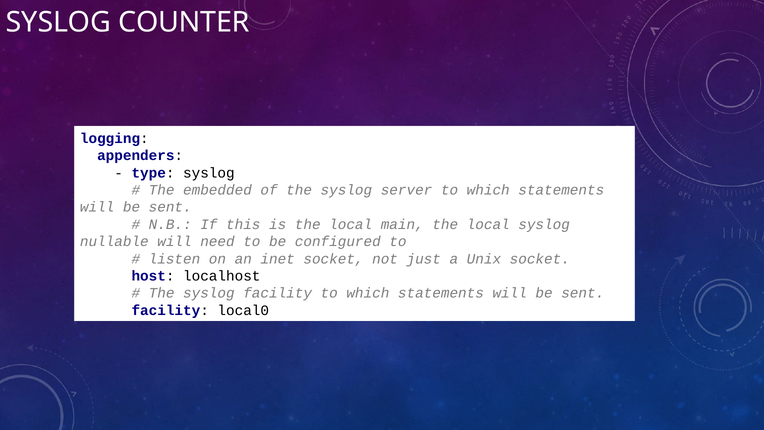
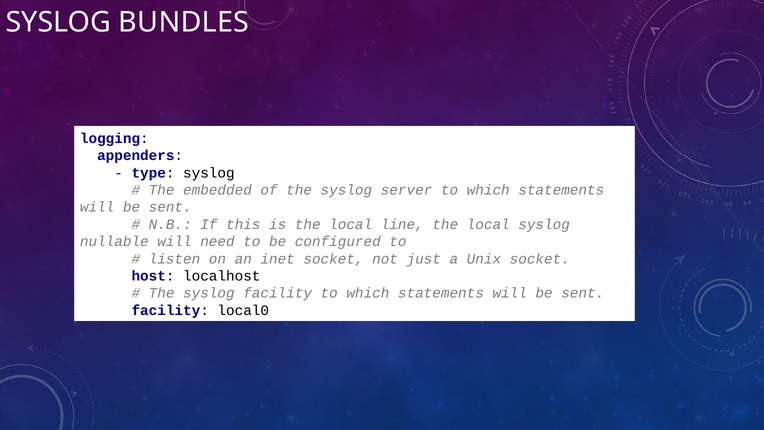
COUNTER: COUNTER -> BUNDLES
main: main -> line
